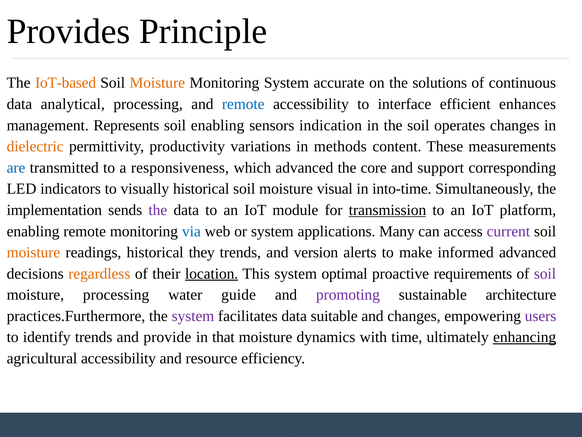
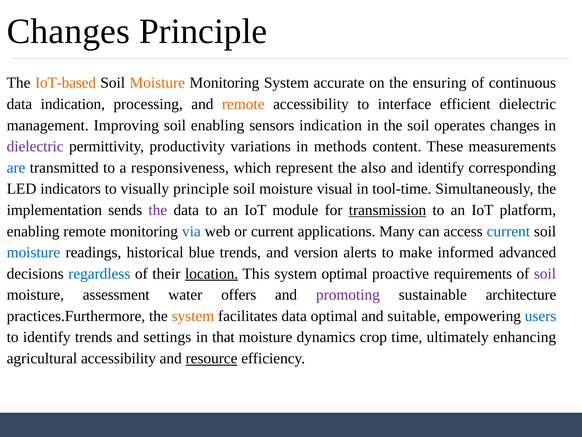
Provides at (68, 31): Provides -> Changes
solutions: solutions -> ensuring
data analytical: analytical -> indication
remote at (243, 104) colour: blue -> orange
efficient enhances: enhances -> dielectric
Represents: Represents -> Improving
dielectric at (35, 146) colour: orange -> purple
which advanced: advanced -> represent
core: core -> also
and support: support -> identify
visually historical: historical -> principle
into-time: into-time -> tool-time
or system: system -> current
current at (508, 231) colour: purple -> blue
moisture at (33, 252) colour: orange -> blue
they: they -> blue
regardless colour: orange -> blue
moisture processing: processing -> assessment
guide: guide -> offers
system at (193, 316) colour: purple -> orange
data suitable: suitable -> optimal
and changes: changes -> suitable
users colour: purple -> blue
provide: provide -> settings
with: with -> crop
enhancing underline: present -> none
resource underline: none -> present
